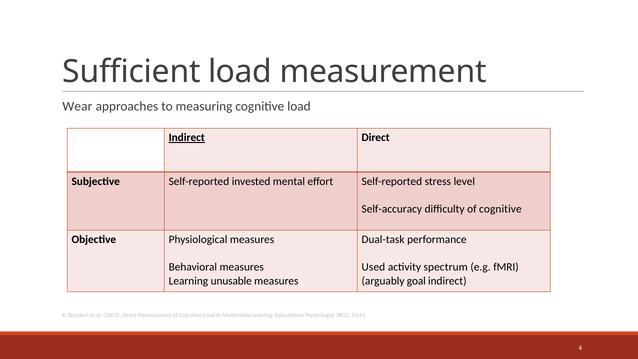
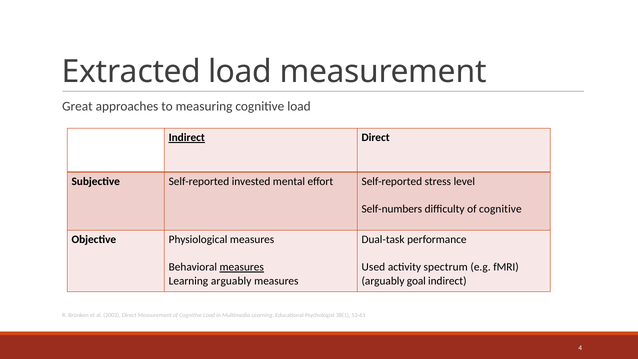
Sufficient: Sufficient -> Extracted
Wear: Wear -> Great
Self-accuracy: Self-accuracy -> Self-numbers
measures at (242, 267) underline: none -> present
Learning unusable: unusable -> arguably
